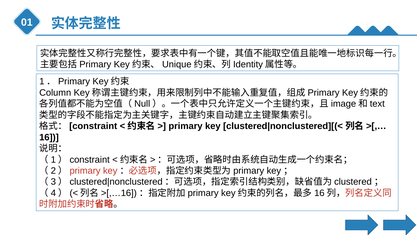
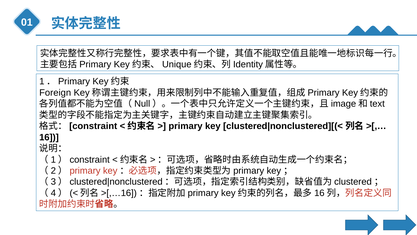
Column: Column -> Foreign
